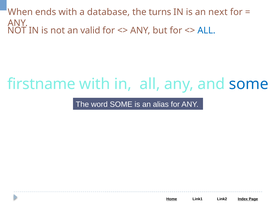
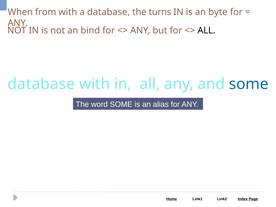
ends: ends -> from
next: next -> byte
valid: valid -> bind
ALL at (206, 31) colour: blue -> black
firstname at (41, 84): firstname -> database
